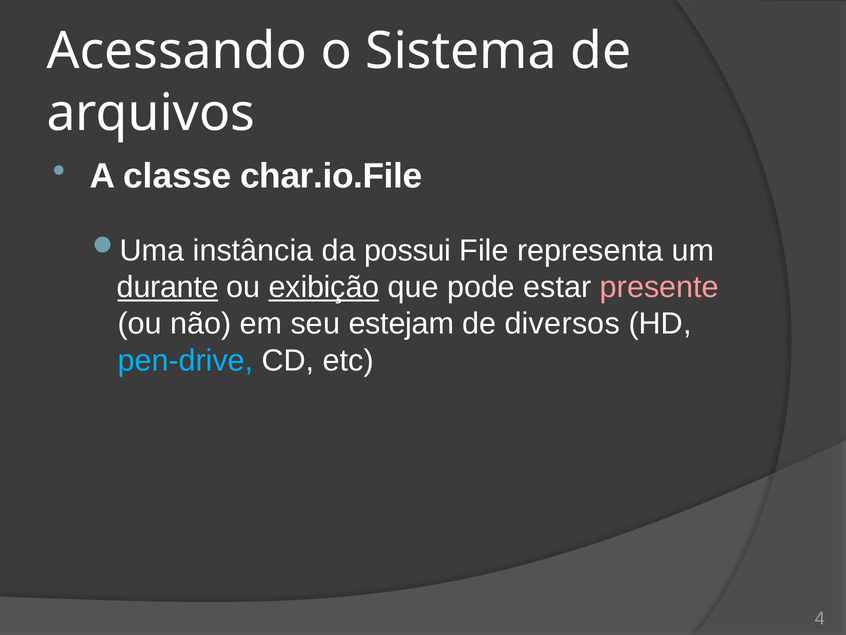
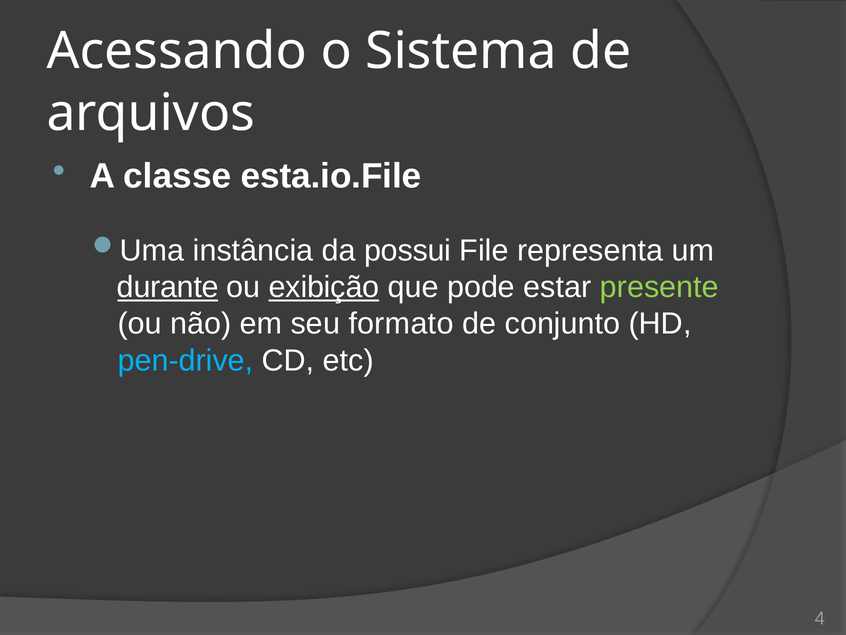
char.io.File: char.io.File -> esta.io.File
presente colour: pink -> light green
estejam: estejam -> formato
diversos: diversos -> conjunto
